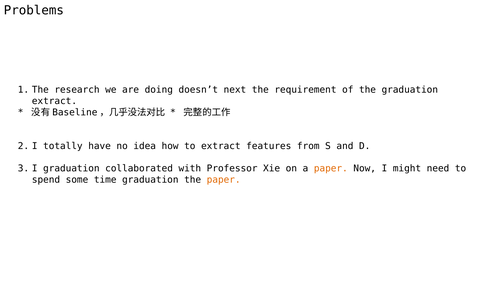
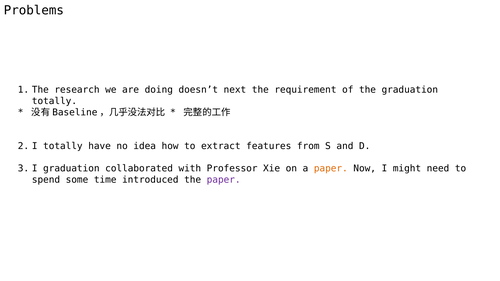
extract at (54, 101): extract -> totally
time graduation: graduation -> introduced
paper at (224, 180) colour: orange -> purple
